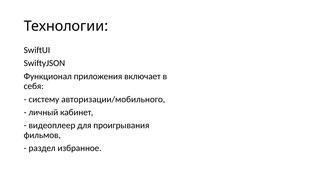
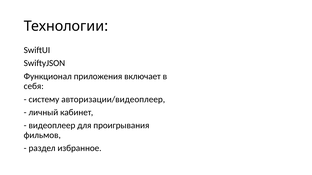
авторизации/мобильного: авторизации/мобильного -> авторизации/видеоплеер
